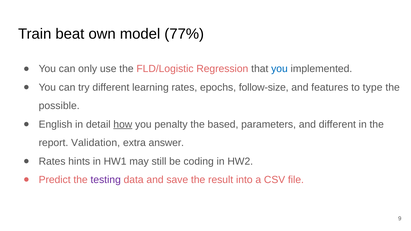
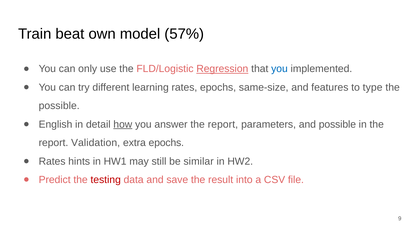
77%: 77% -> 57%
Regression underline: none -> present
follow-size: follow-size -> same-size
penalty: penalty -> answer
based at (223, 124): based -> report
and different: different -> possible
extra answer: answer -> epochs
coding: coding -> similar
testing colour: purple -> red
